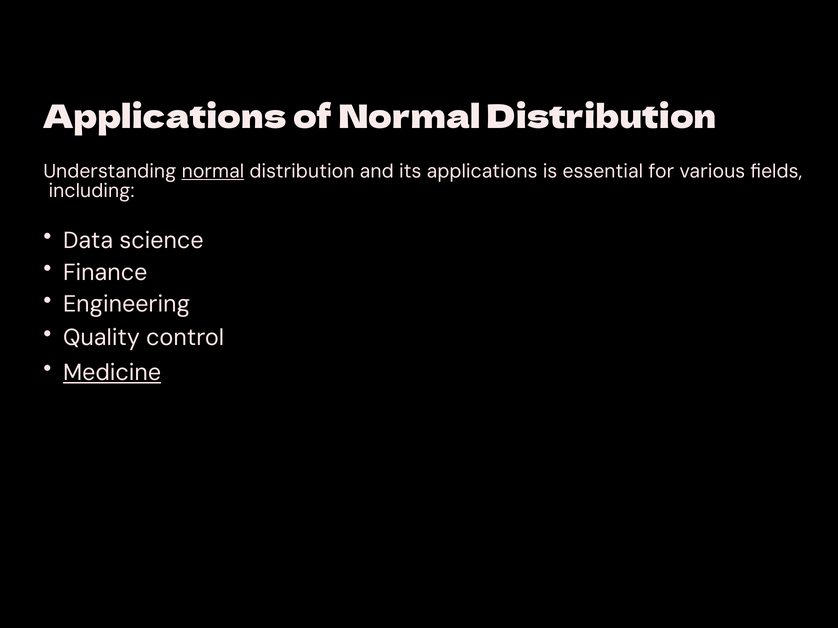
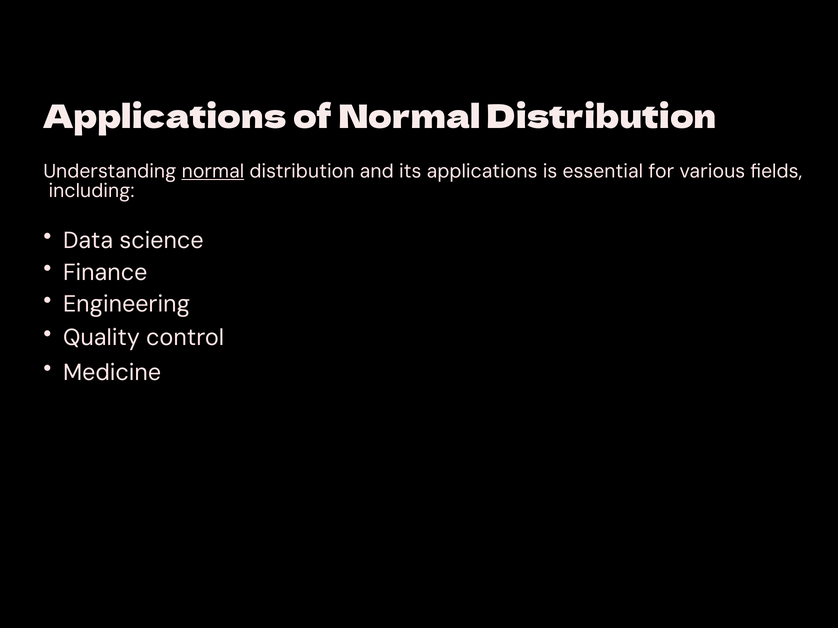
Medicine underline: present -> none
